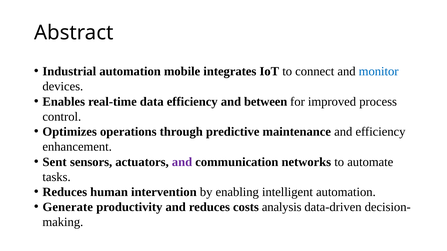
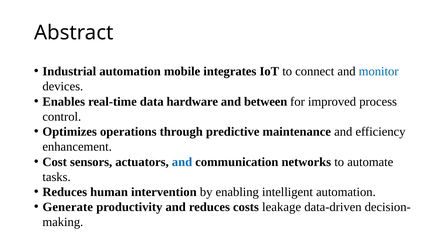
data efficiency: efficiency -> hardware
Sent: Sent -> Cost
and at (182, 162) colour: purple -> blue
analysis: analysis -> leakage
